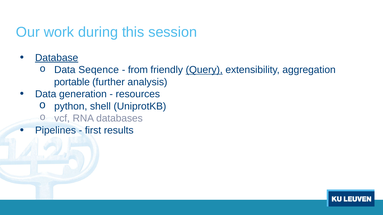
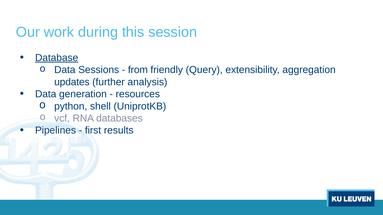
Seqence: Seqence -> Sessions
Query underline: present -> none
portable: portable -> updates
